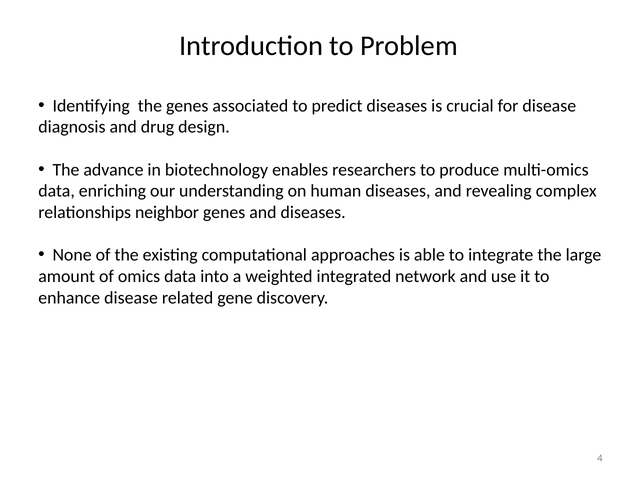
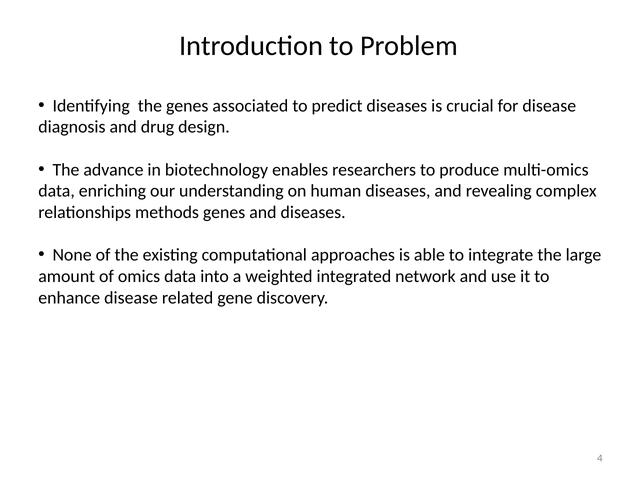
neighbor: neighbor -> methods
